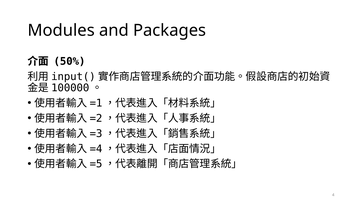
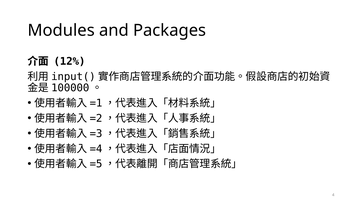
50%: 50% -> 12%
